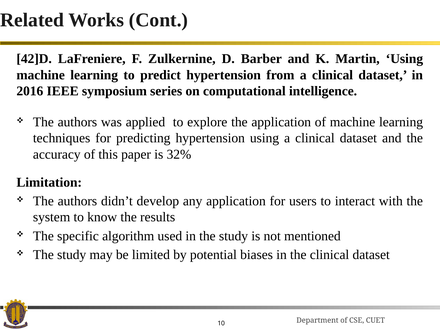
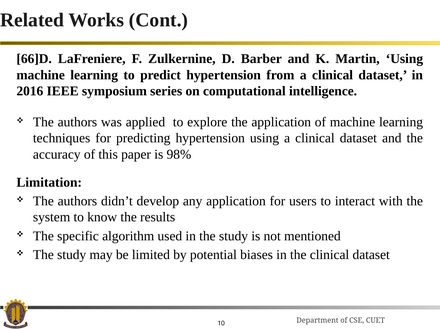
42]D: 42]D -> 66]D
32%: 32% -> 98%
